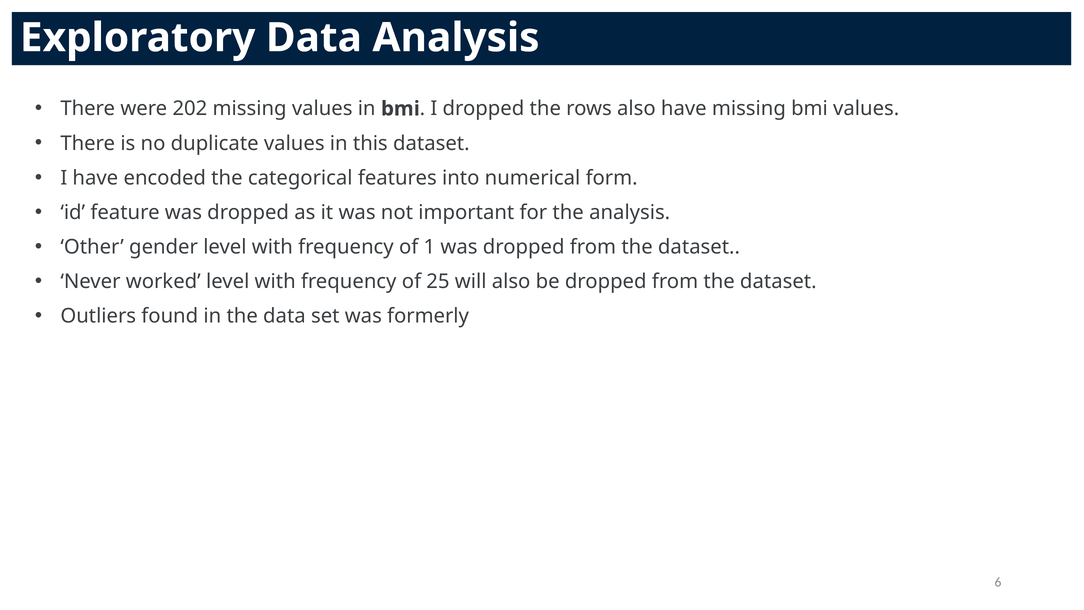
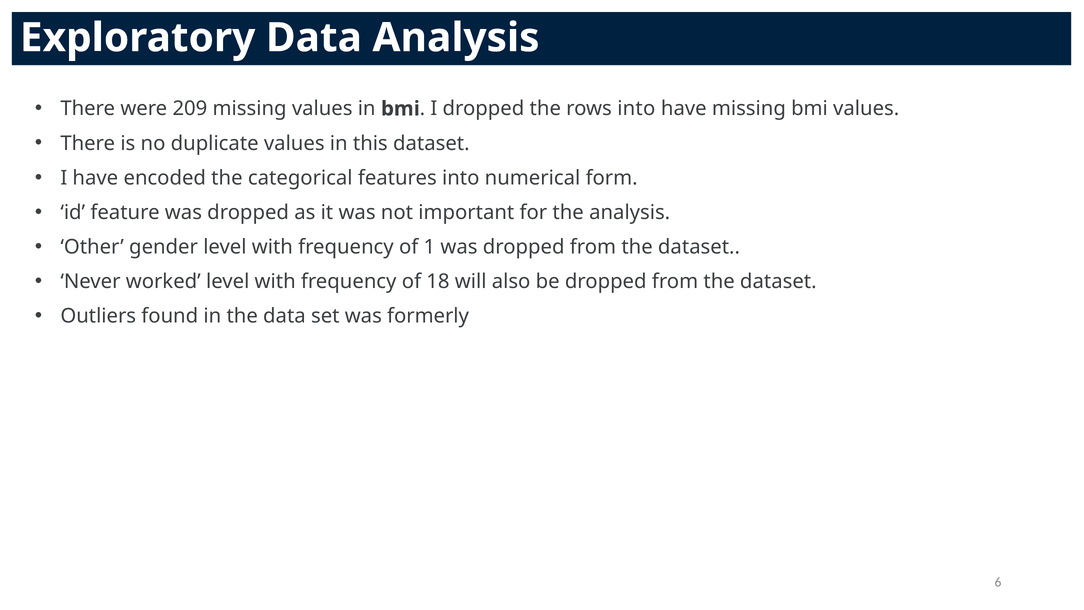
202: 202 -> 209
rows also: also -> into
25: 25 -> 18
